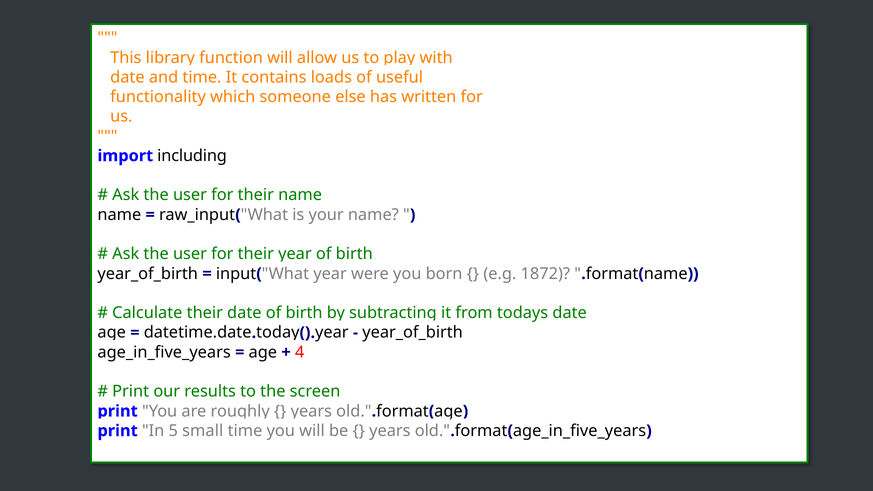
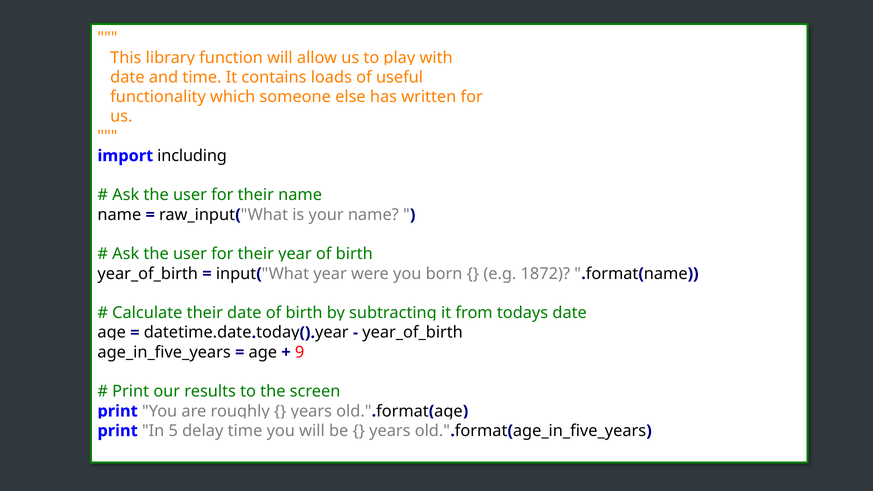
4: 4 -> 9
small: small -> delay
